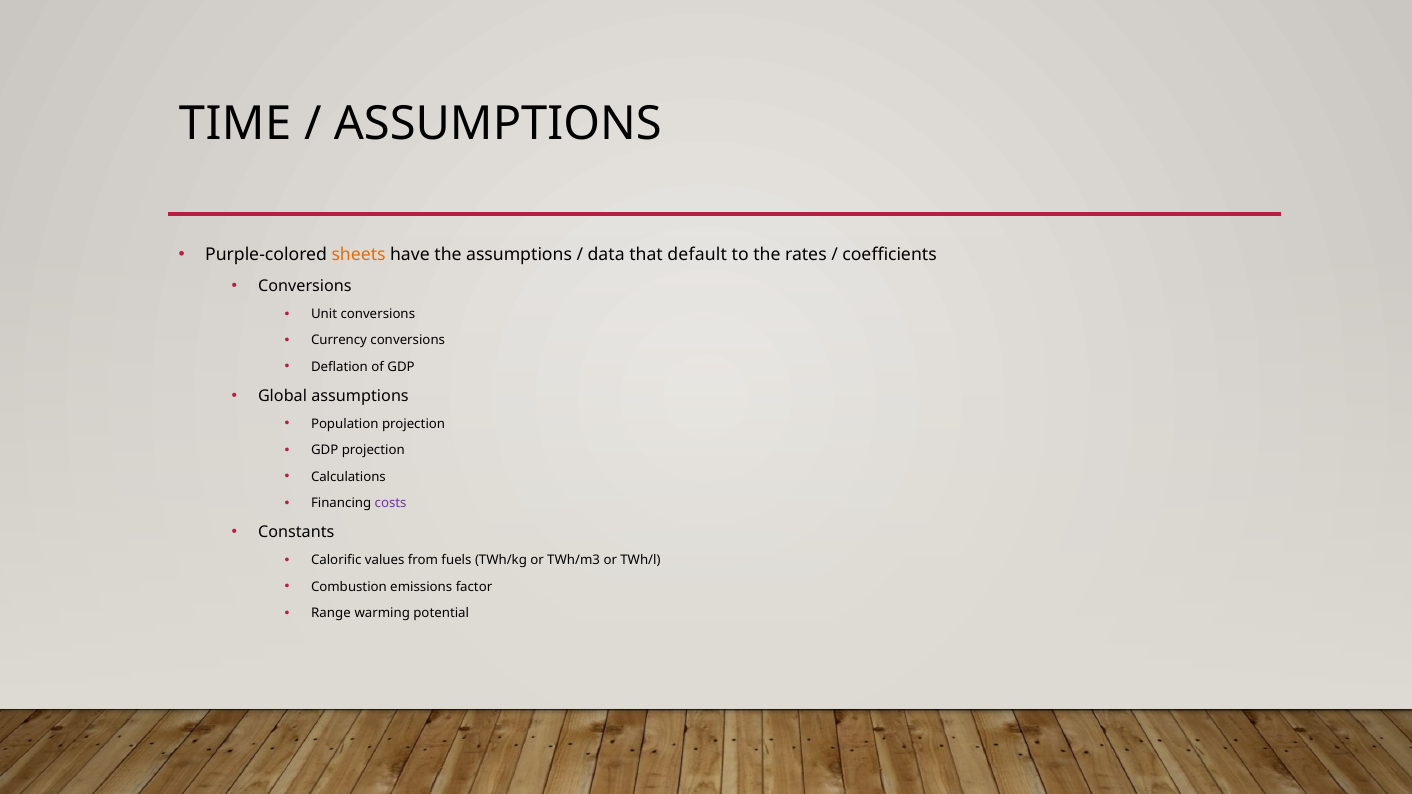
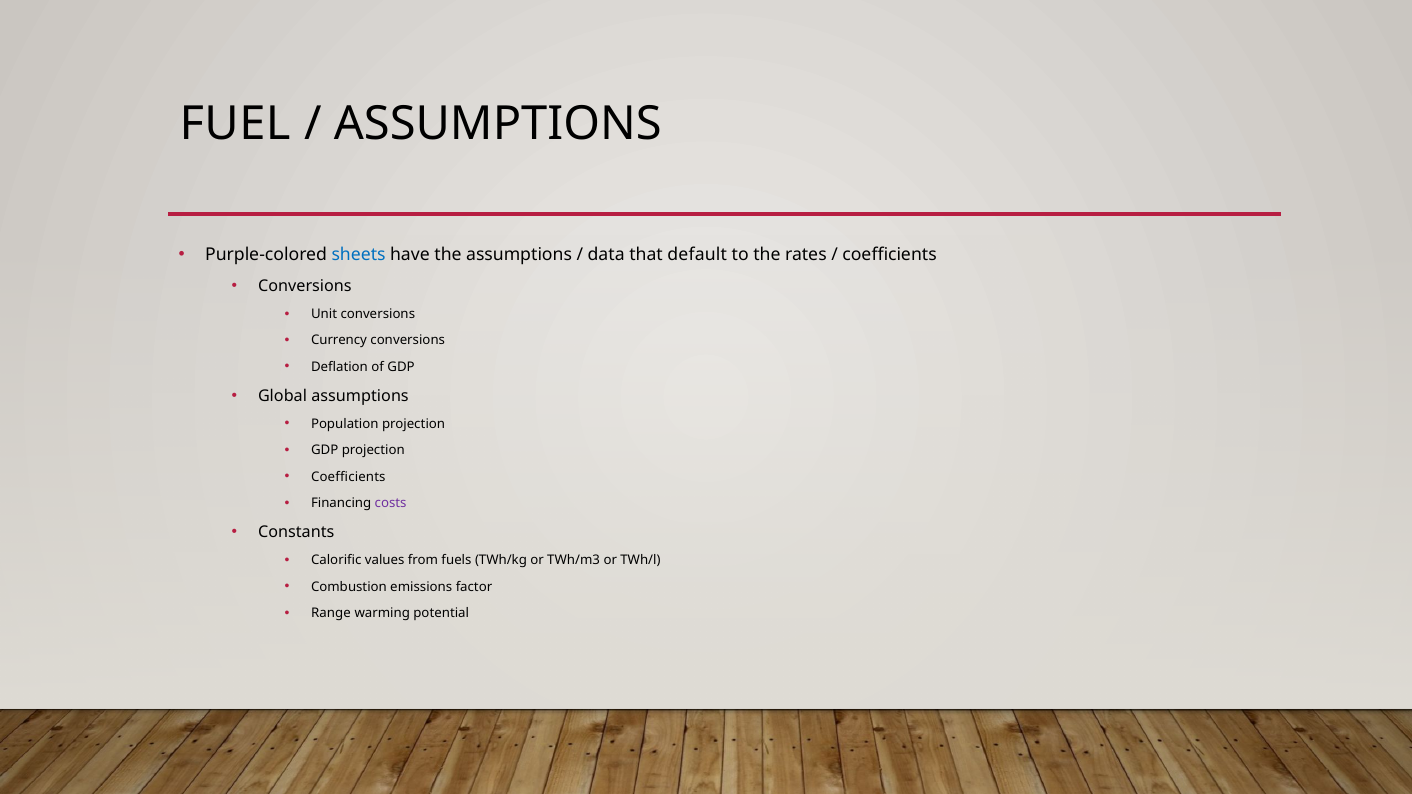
TIME: TIME -> FUEL
sheets colour: orange -> blue
Calculations at (348, 477): Calculations -> Coefficients
